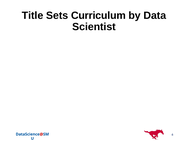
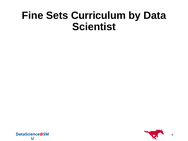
Title: Title -> Fine
